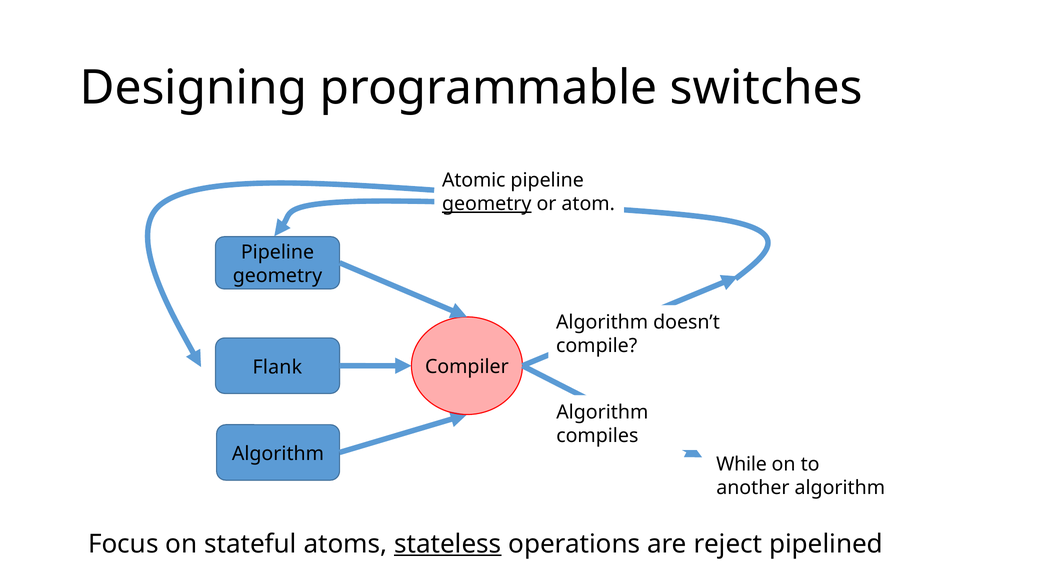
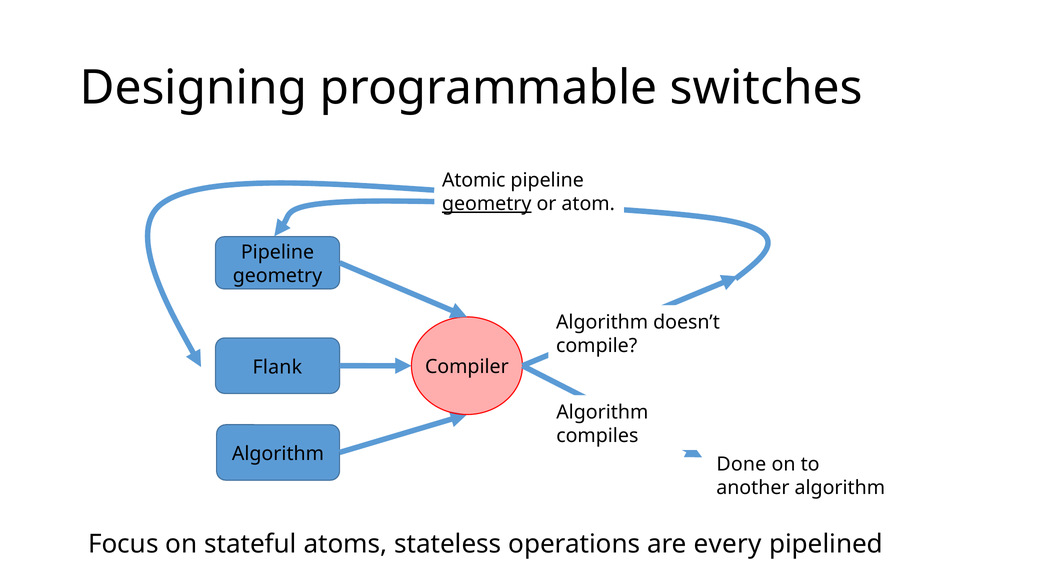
While: While -> Done
stateless underline: present -> none
reject: reject -> every
